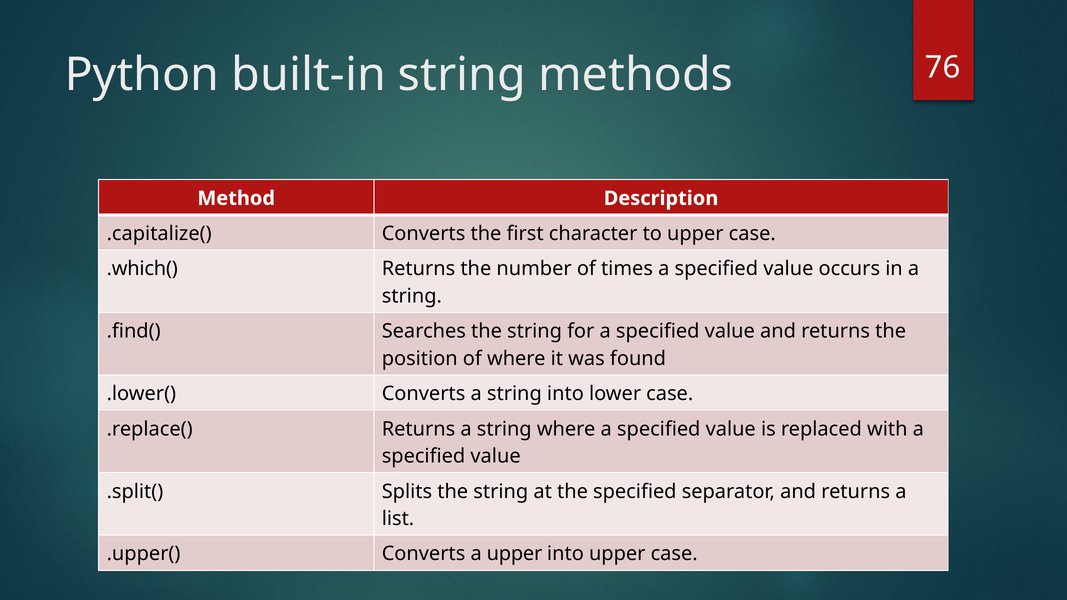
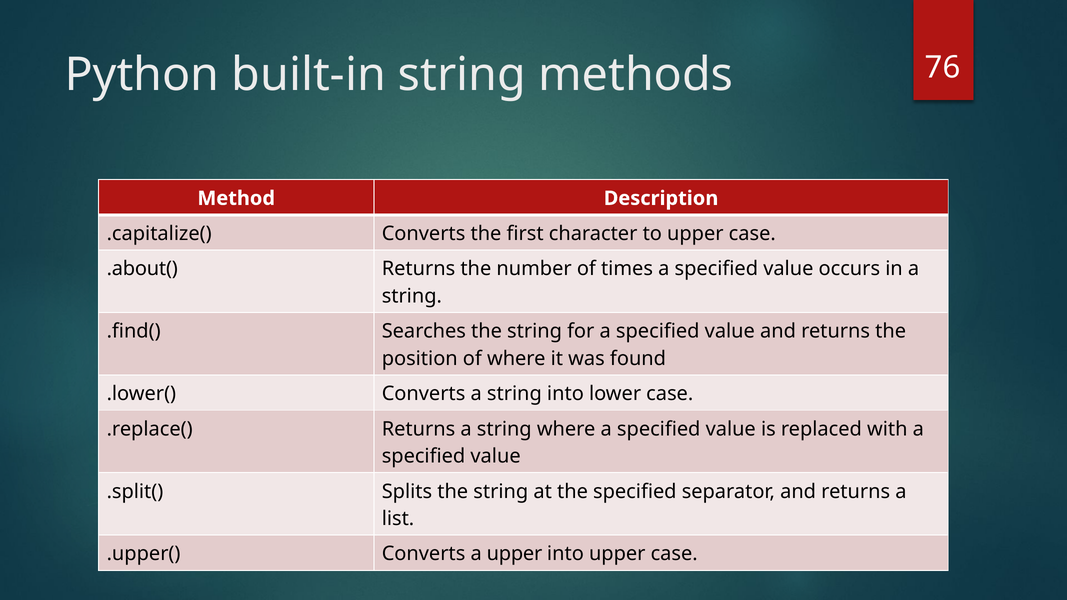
.which(: .which( -> .about(
